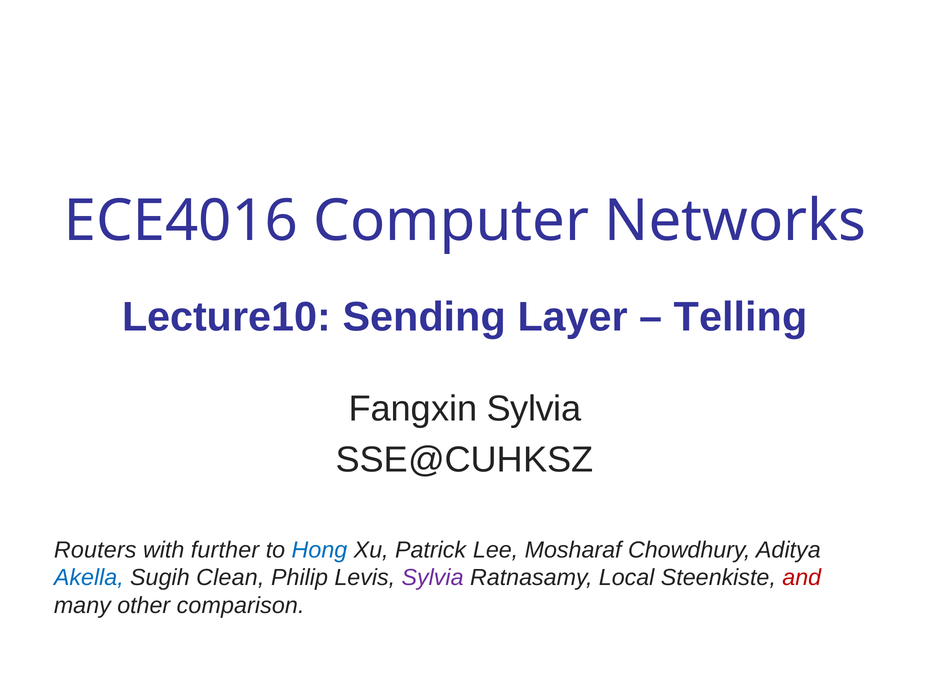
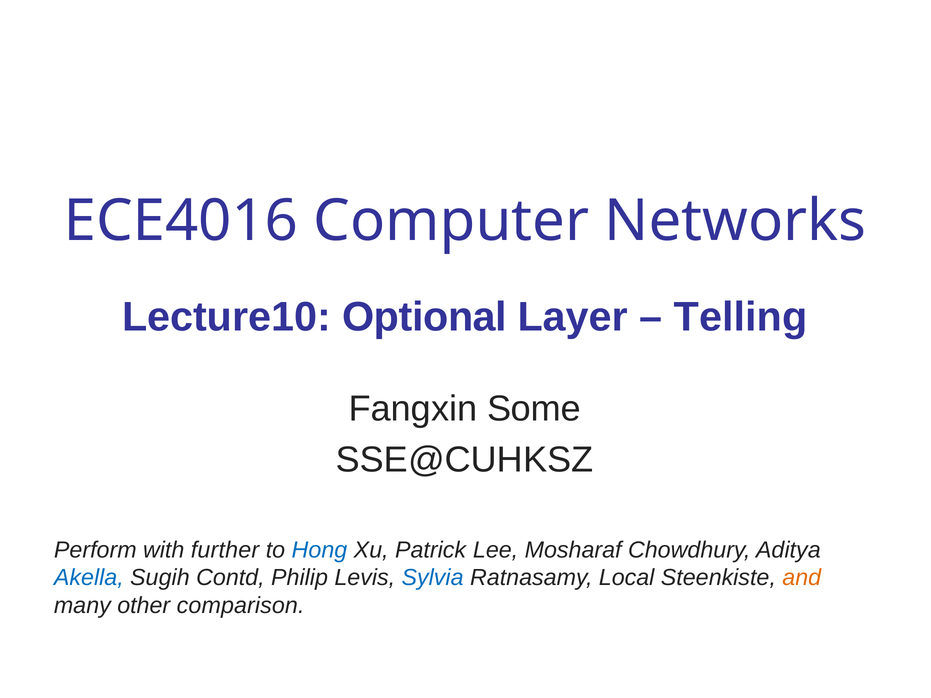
Sending: Sending -> Optional
Fangxin Sylvia: Sylvia -> Some
Routers: Routers -> Perform
Clean: Clean -> Contd
Sylvia at (433, 578) colour: purple -> blue
and colour: red -> orange
